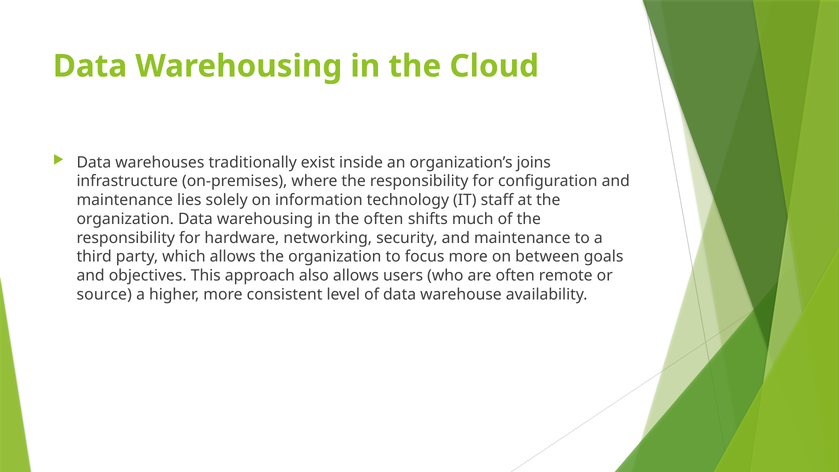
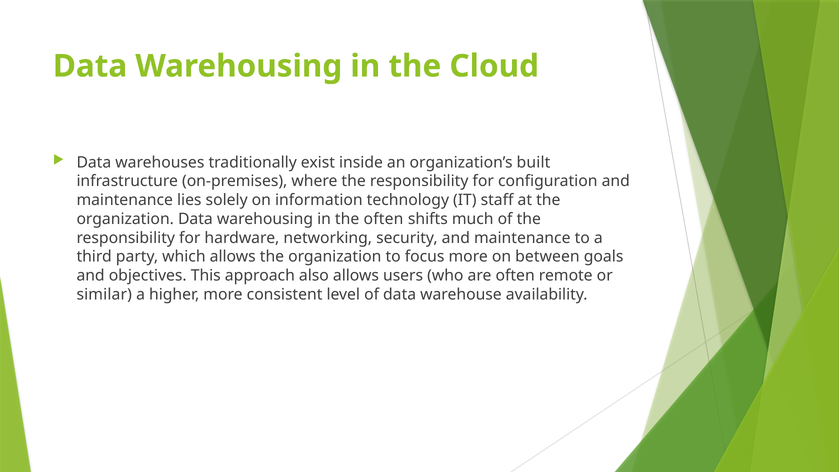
joins: joins -> built
source: source -> similar
